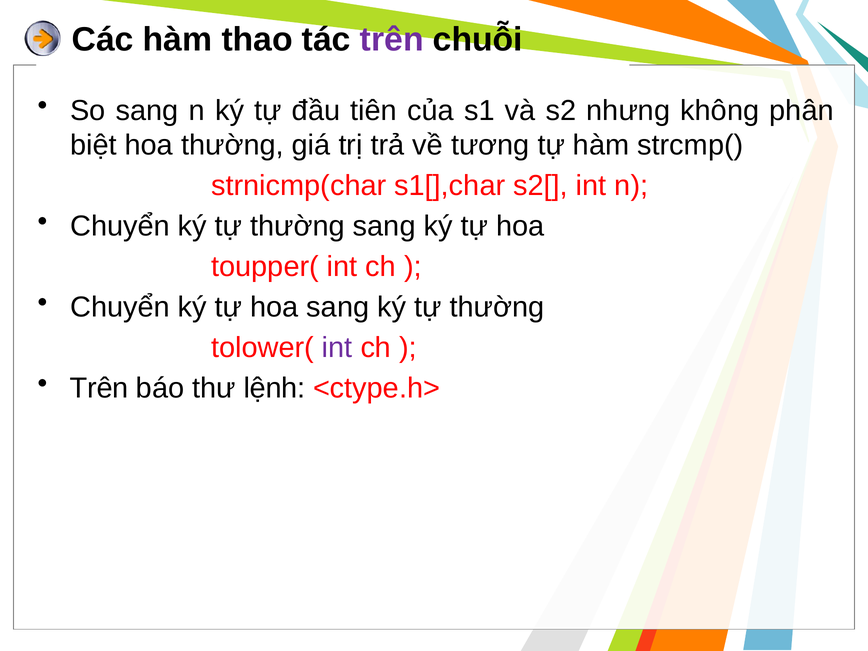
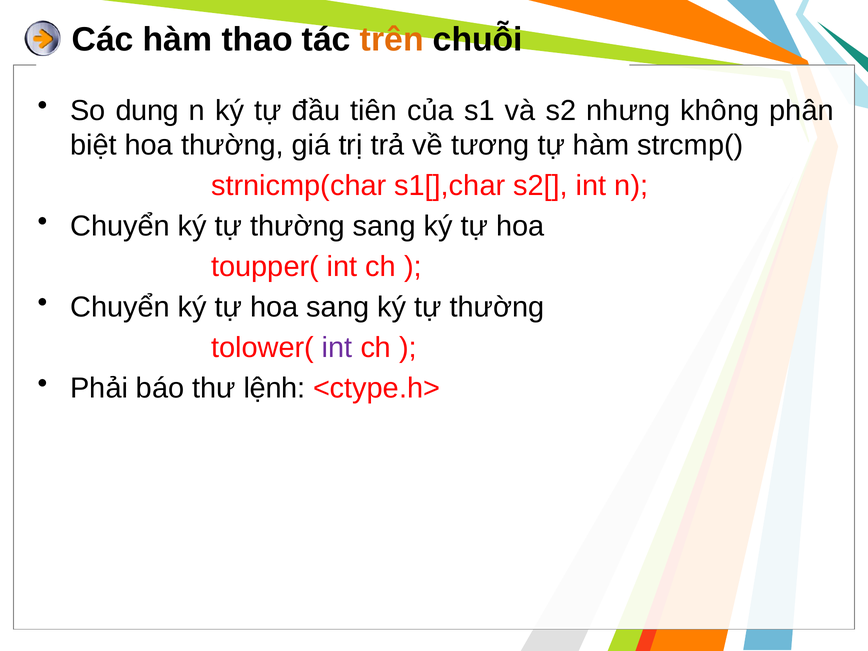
trên at (392, 40) colour: purple -> orange
So sang: sang -> dung
Trên at (99, 388): Trên -> Phải
